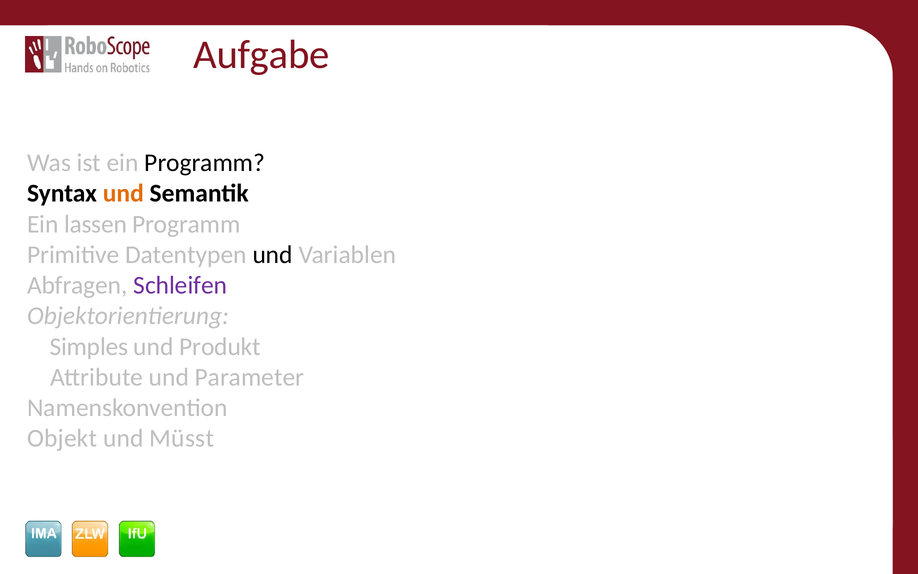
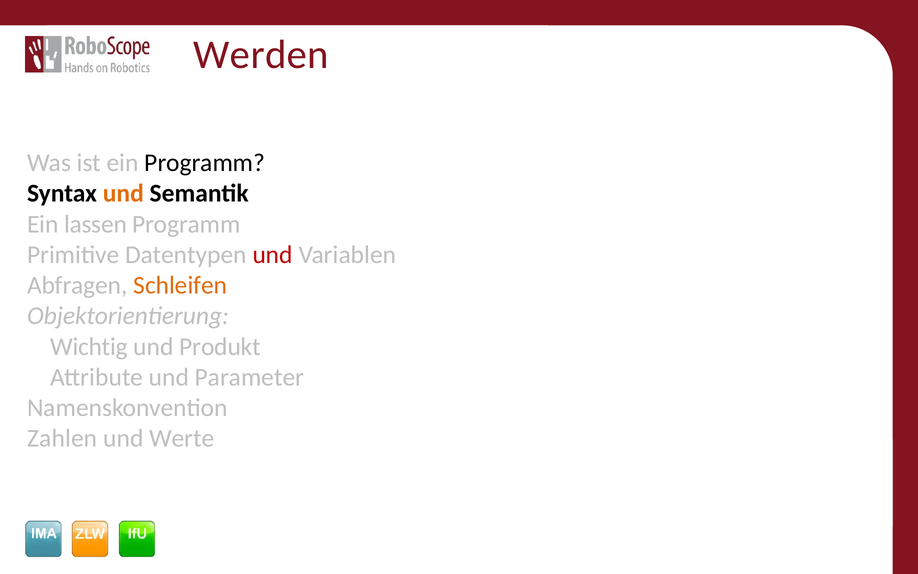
Aufgabe: Aufgabe -> Werden
und at (273, 255) colour: black -> red
Schleifen colour: purple -> orange
Simples: Simples -> Wichtig
Objekt: Objekt -> Zahlen
Müsst: Müsst -> Werte
